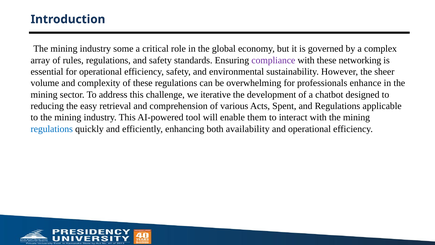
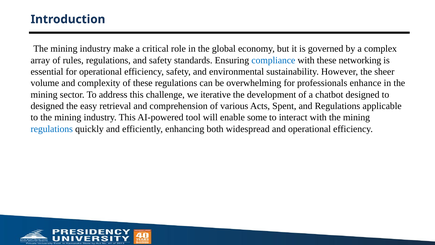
some: some -> make
compliance colour: purple -> blue
reducing at (47, 106): reducing -> designed
them: them -> some
availability: availability -> widespread
